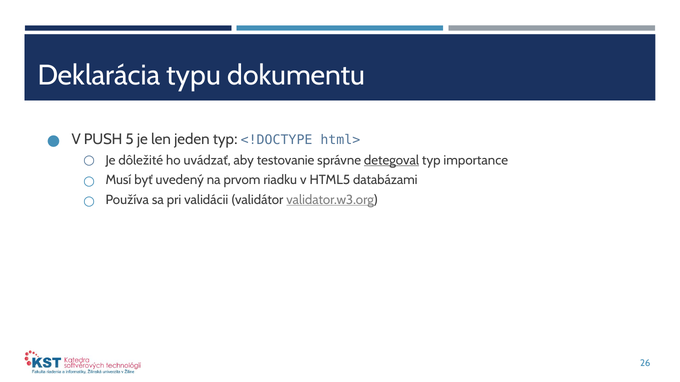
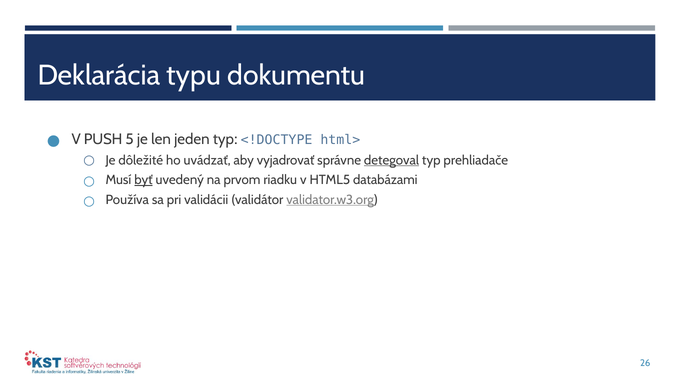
testovanie: testovanie -> vyjadrovať
importance: importance -> prehliadače
byť underline: none -> present
